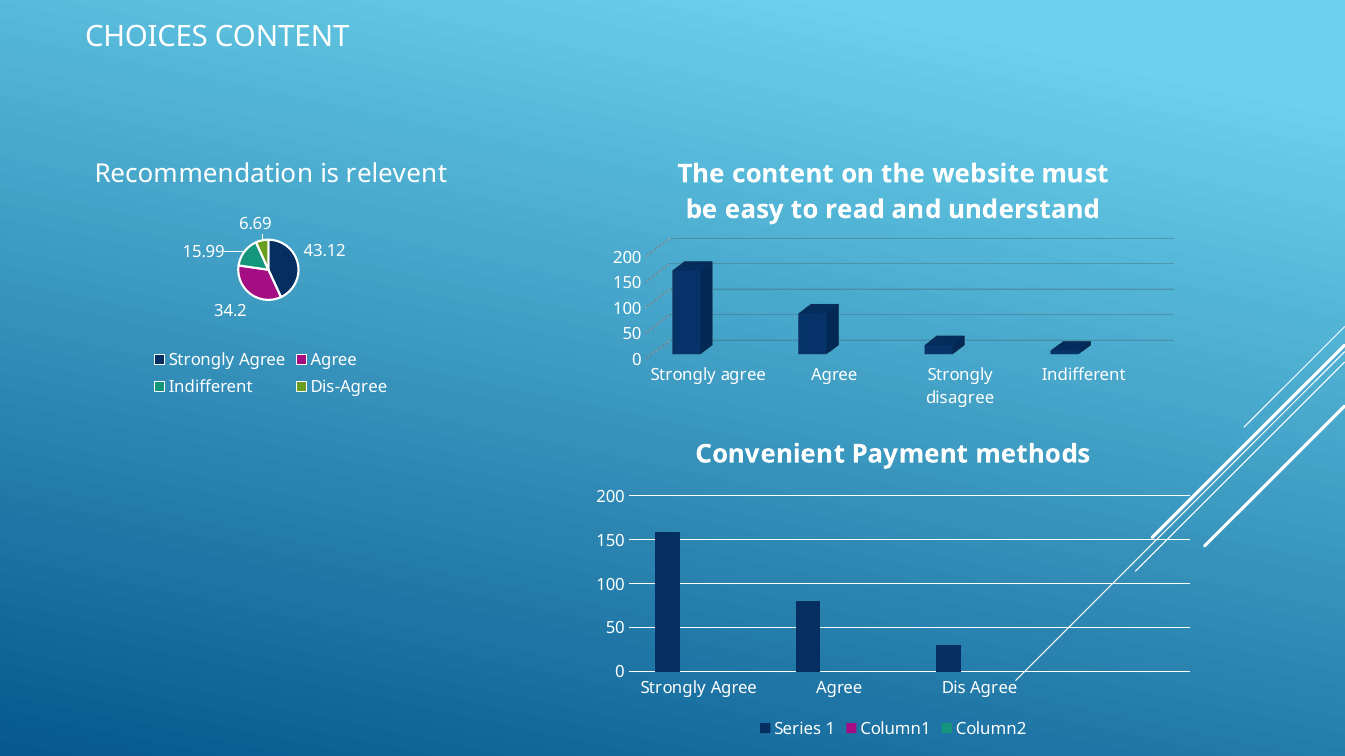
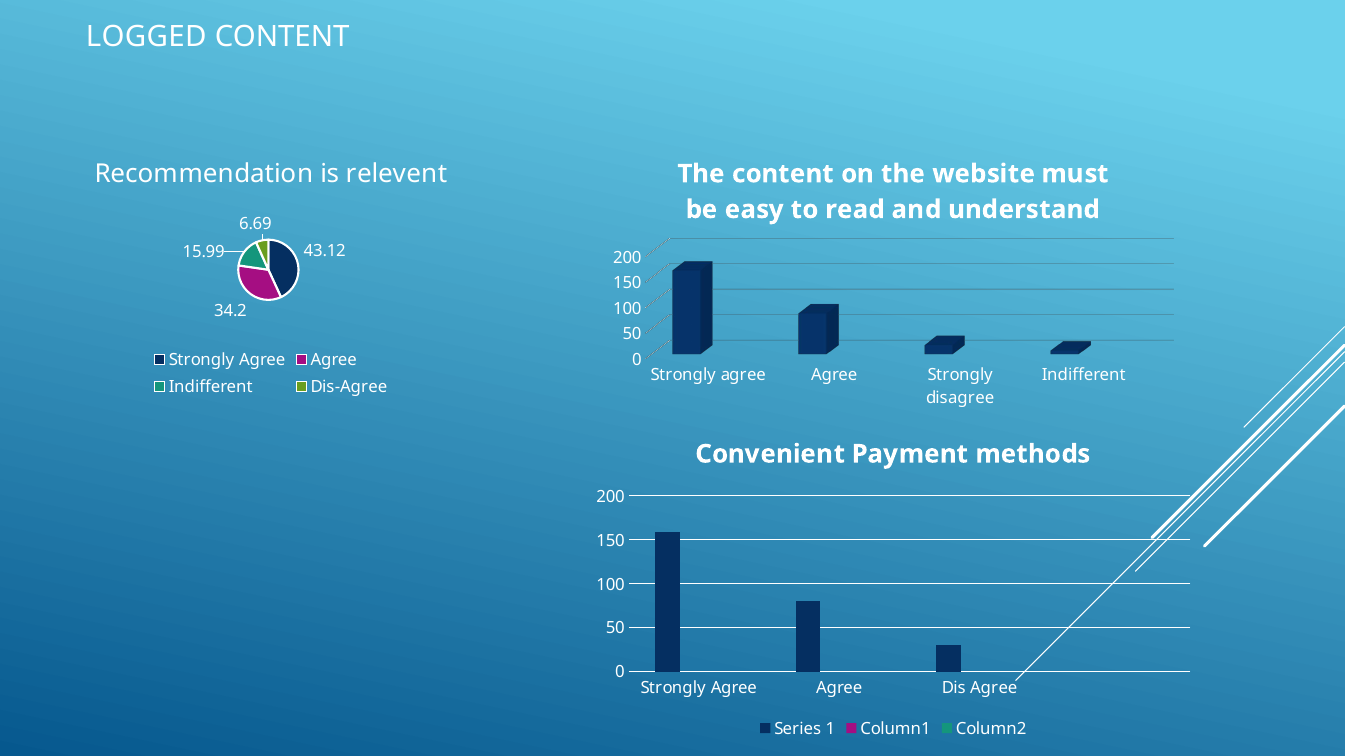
CHOICES: CHOICES -> LOGGED
